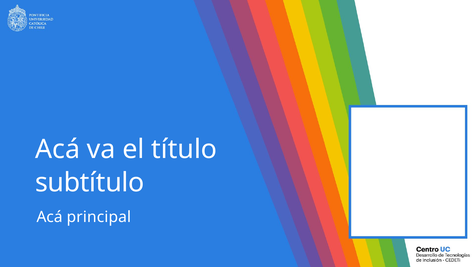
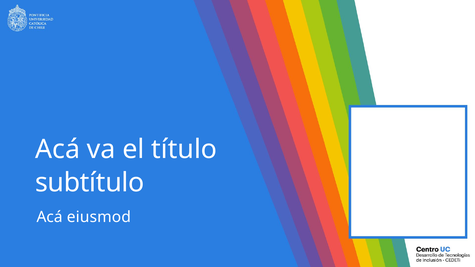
principal: principal -> eiusmod
